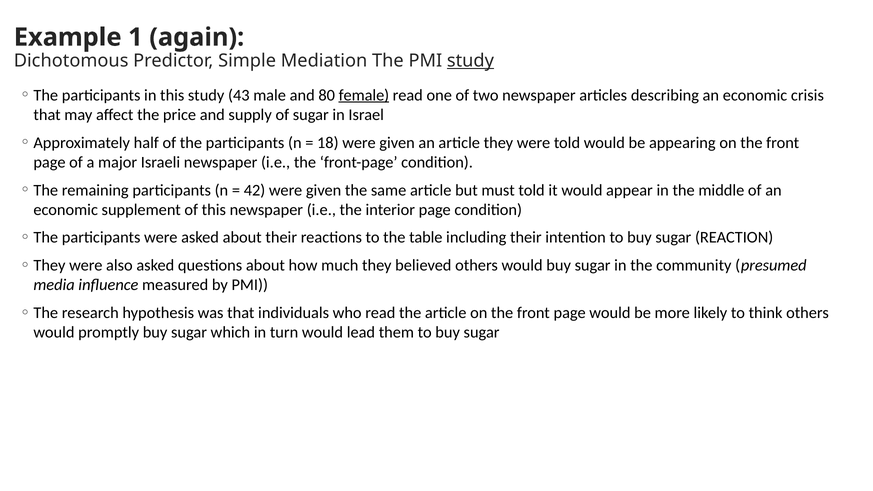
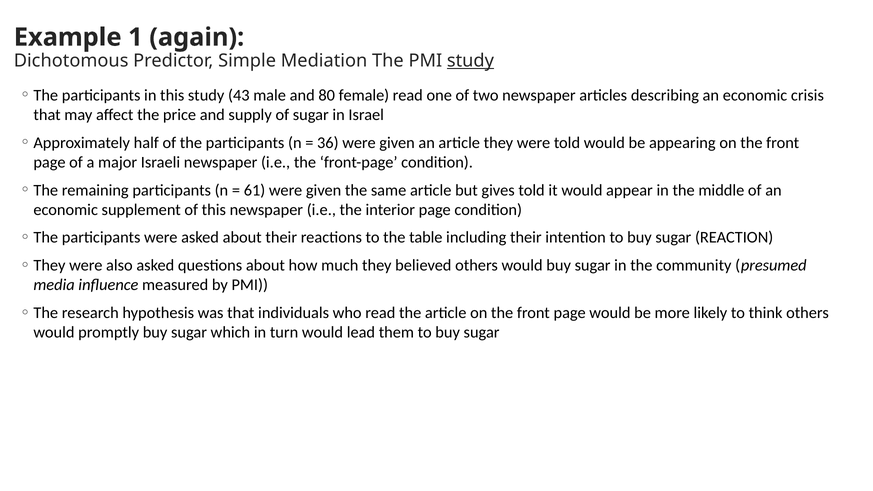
female underline: present -> none
18: 18 -> 36
42: 42 -> 61
must: must -> gives
